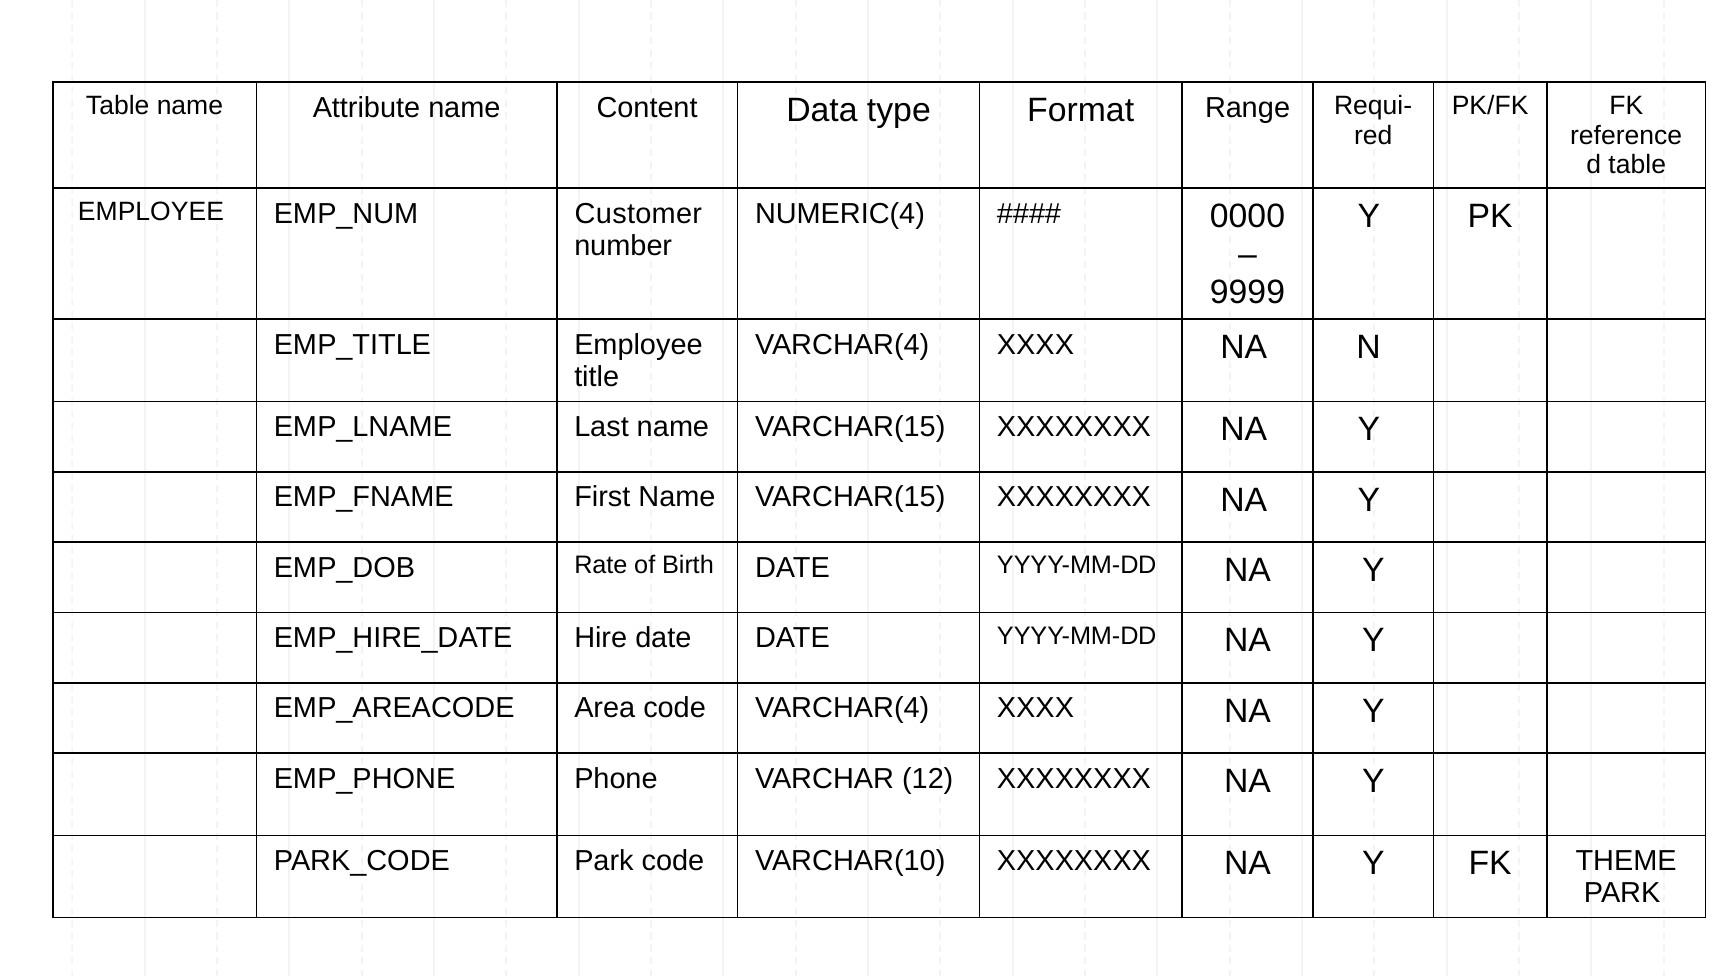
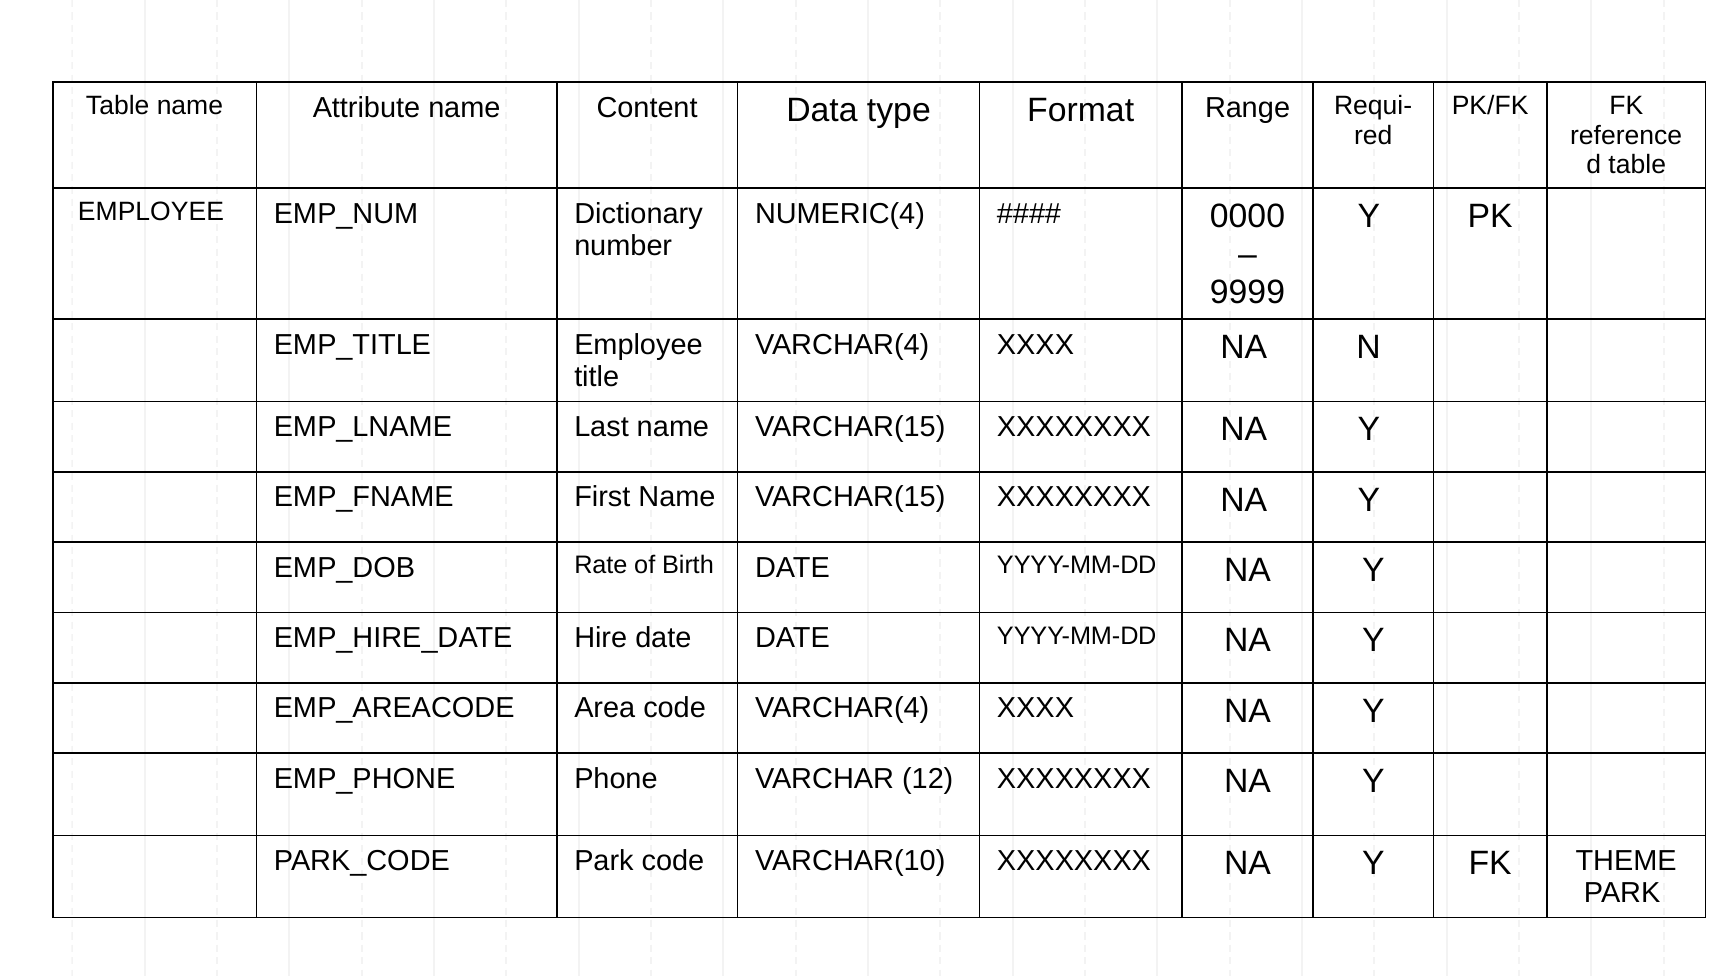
Customer: Customer -> Dictionary
